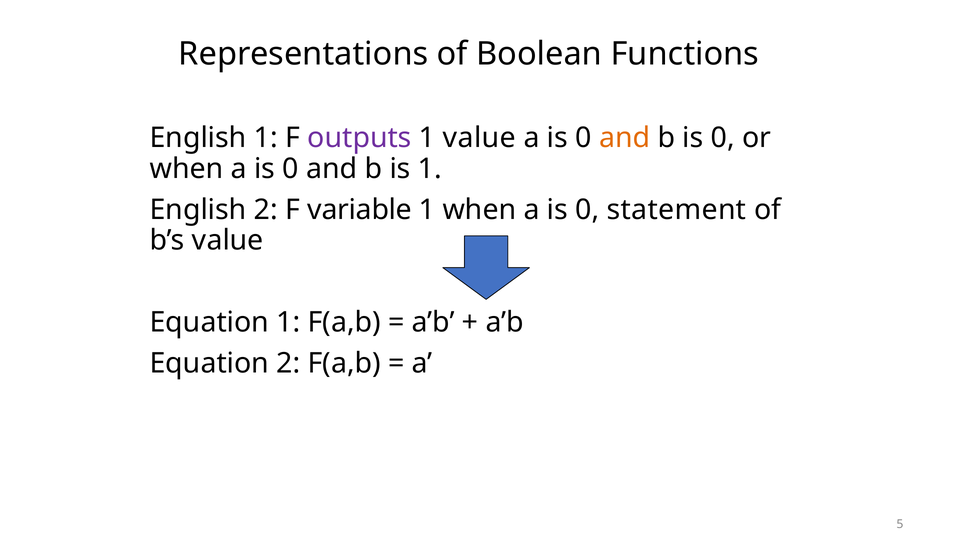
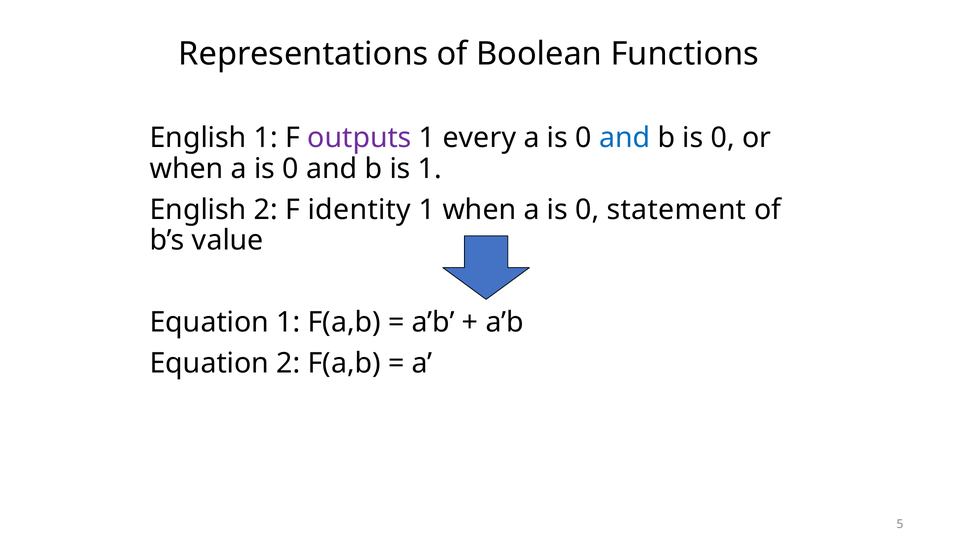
1 value: value -> every
and at (625, 138) colour: orange -> blue
variable: variable -> identity
